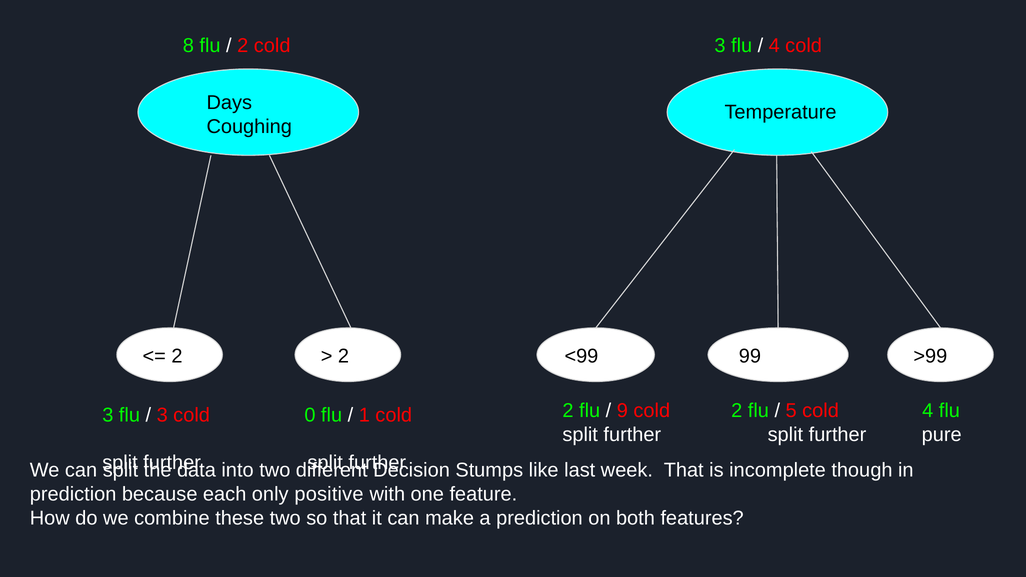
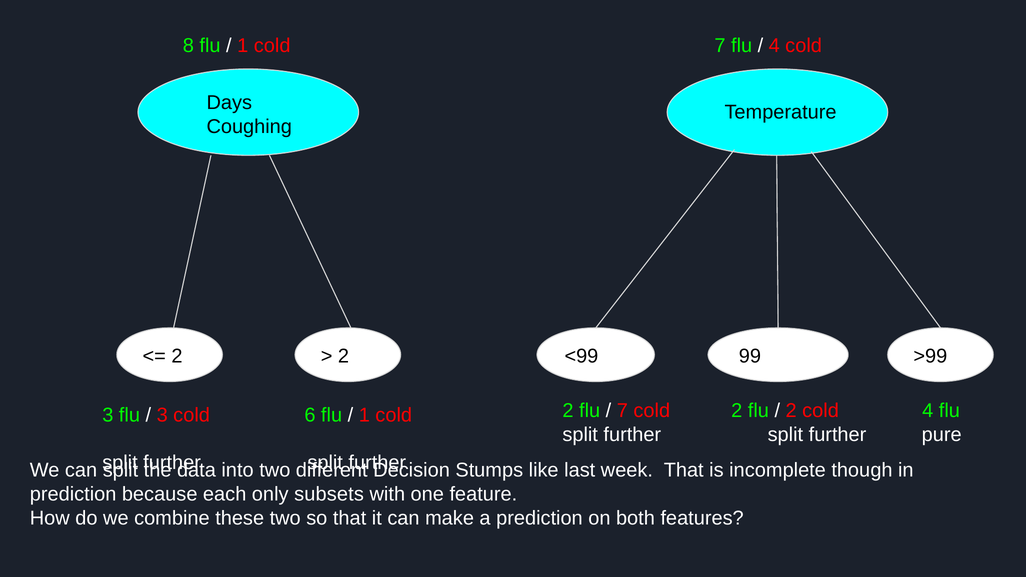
2 at (243, 46): 2 -> 1
cold 3: 3 -> 7
9 at (622, 411): 9 -> 7
5 at (791, 411): 5 -> 2
0: 0 -> 6
positive: positive -> subsets
